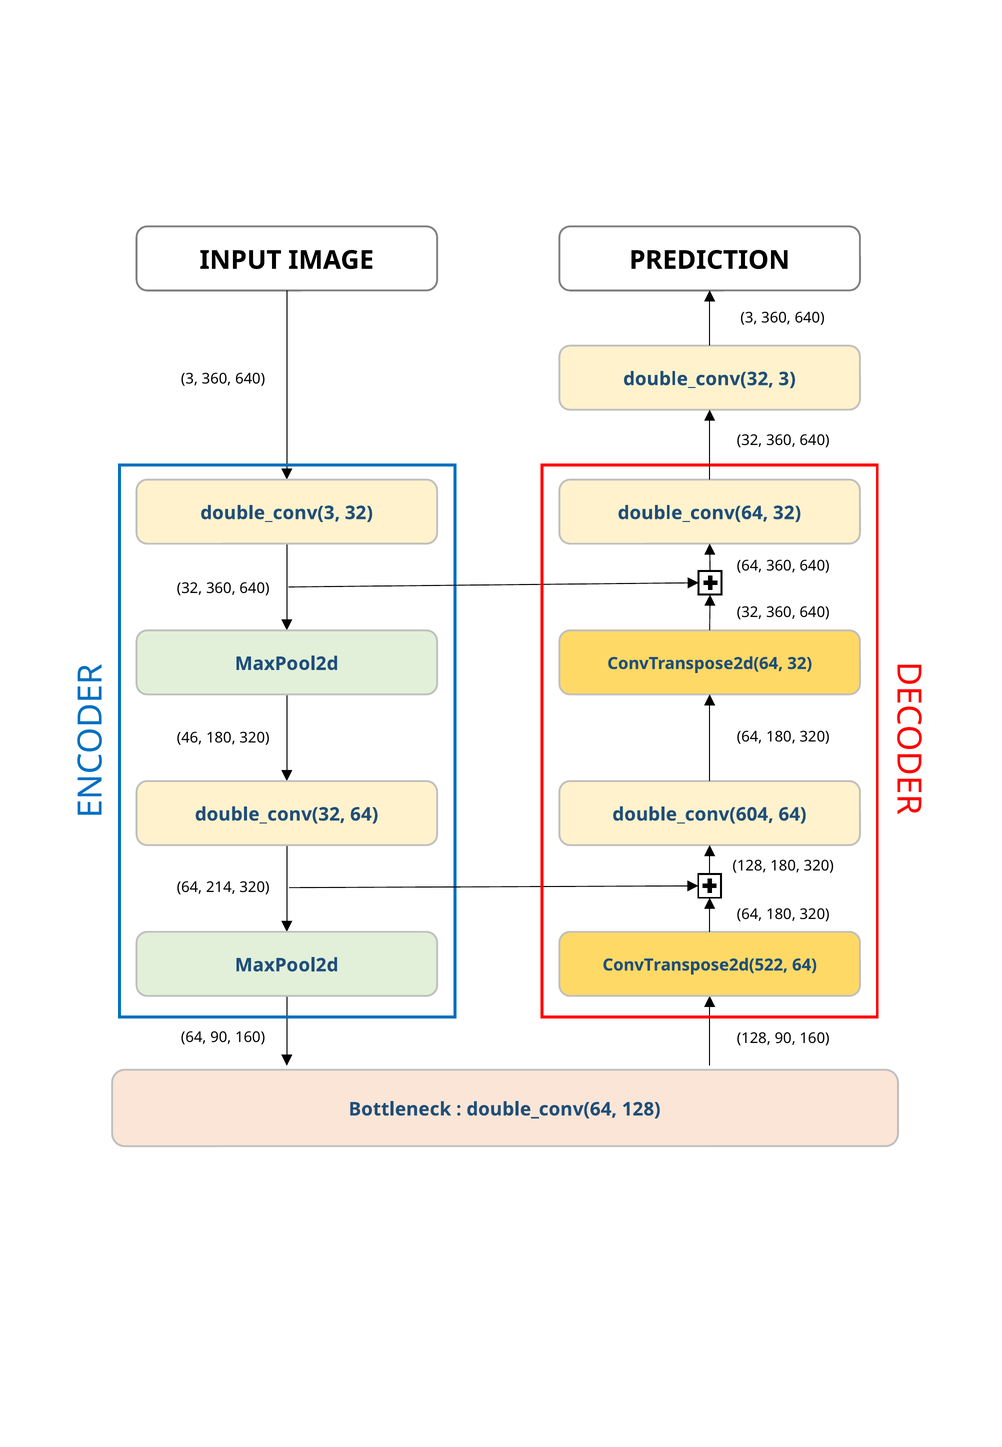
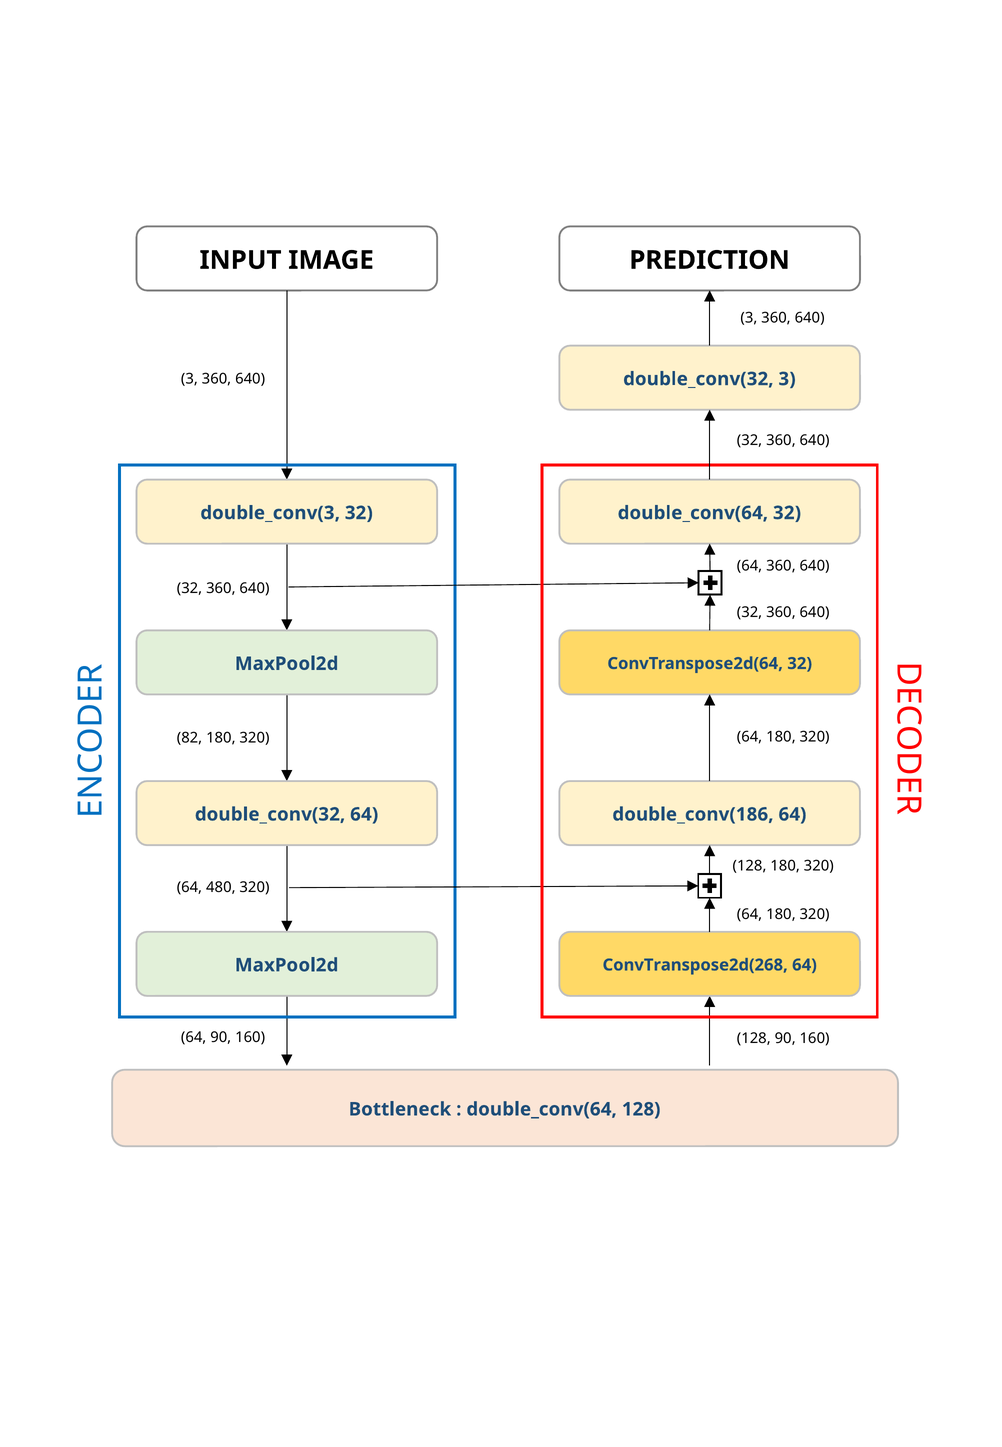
46: 46 -> 82
double_conv(604: double_conv(604 -> double_conv(186
214: 214 -> 480
ConvTranspose2d(522: ConvTranspose2d(522 -> ConvTranspose2d(268
